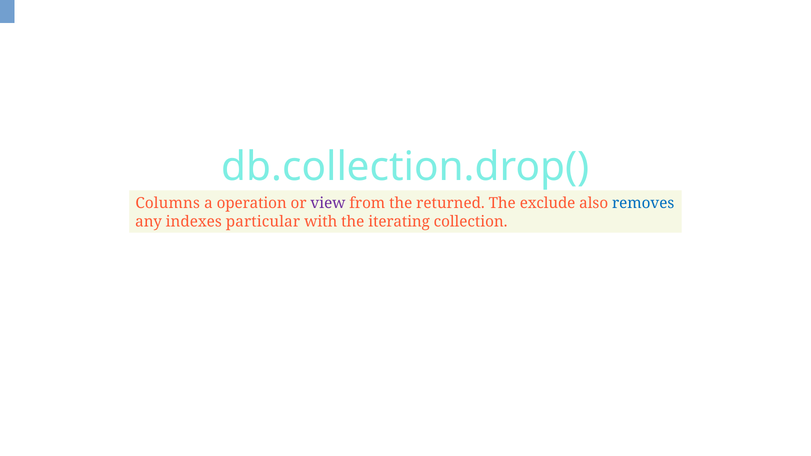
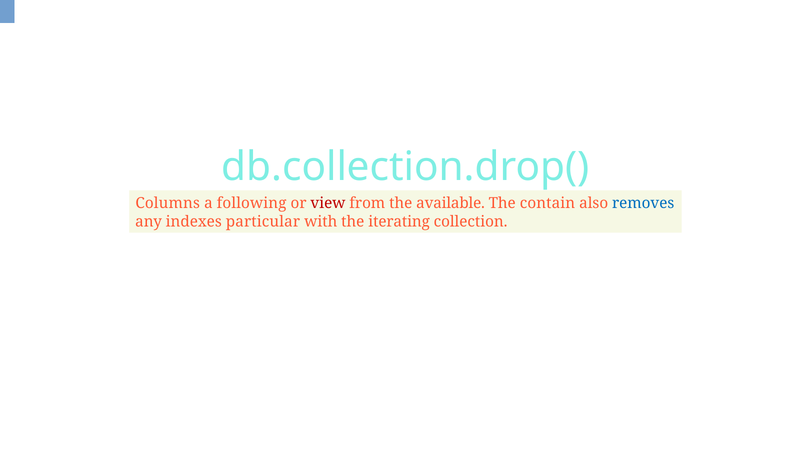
operation: operation -> following
view colour: purple -> red
returned: returned -> available
exclude: exclude -> contain
